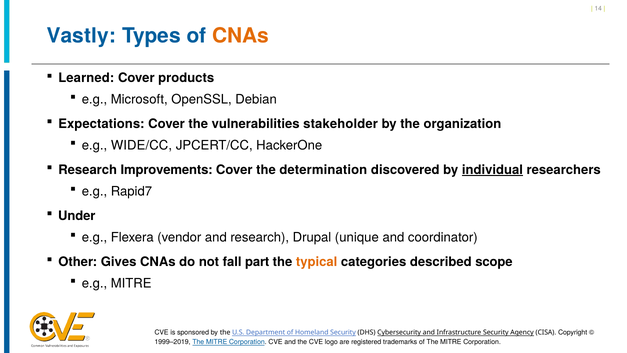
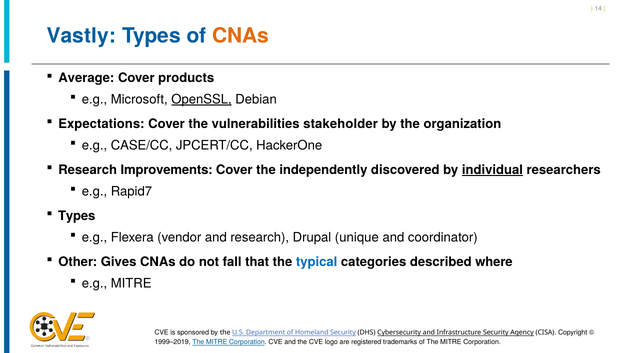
Learned: Learned -> Average
OpenSSL underline: none -> present
WIDE/CC: WIDE/CC -> CASE/CC
determination: determination -> independently
Under at (77, 216): Under -> Types
part: part -> that
typical colour: orange -> blue
scope: scope -> where
